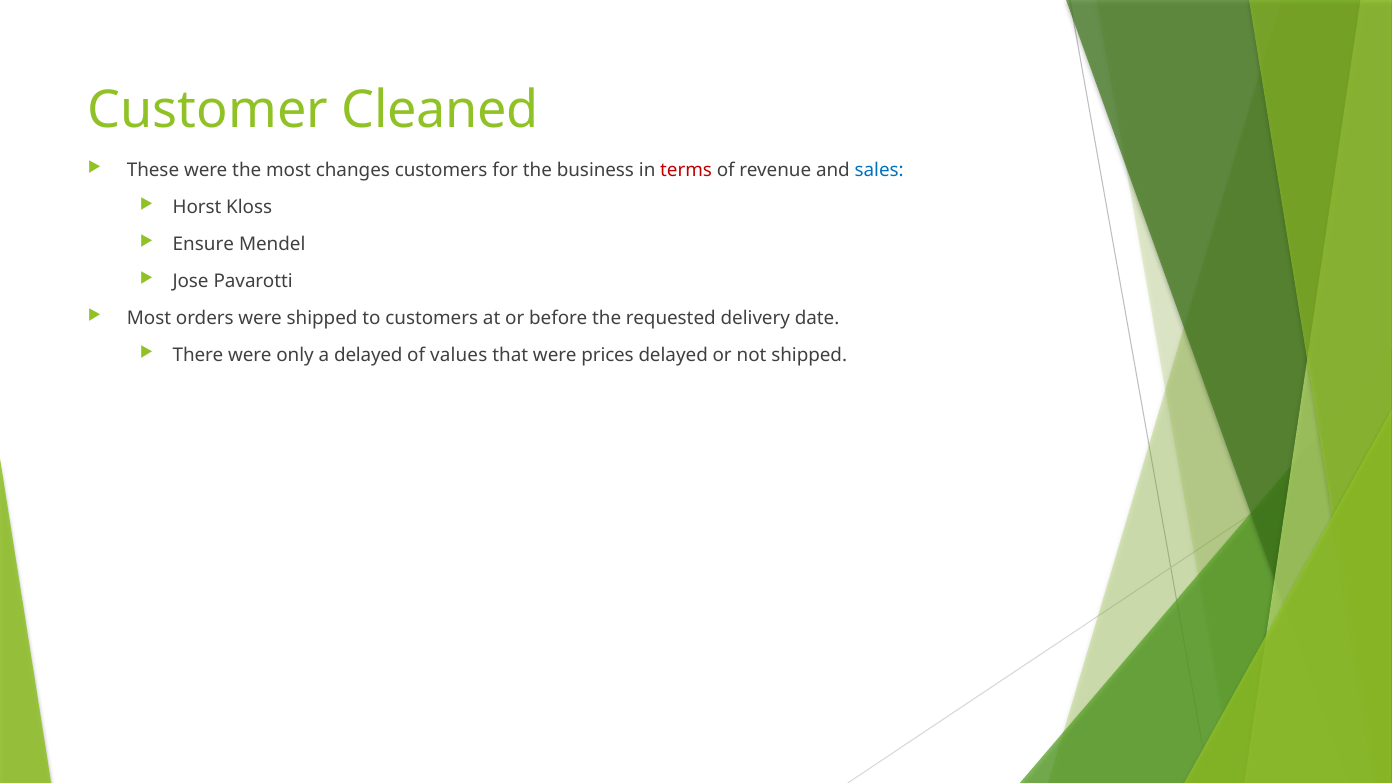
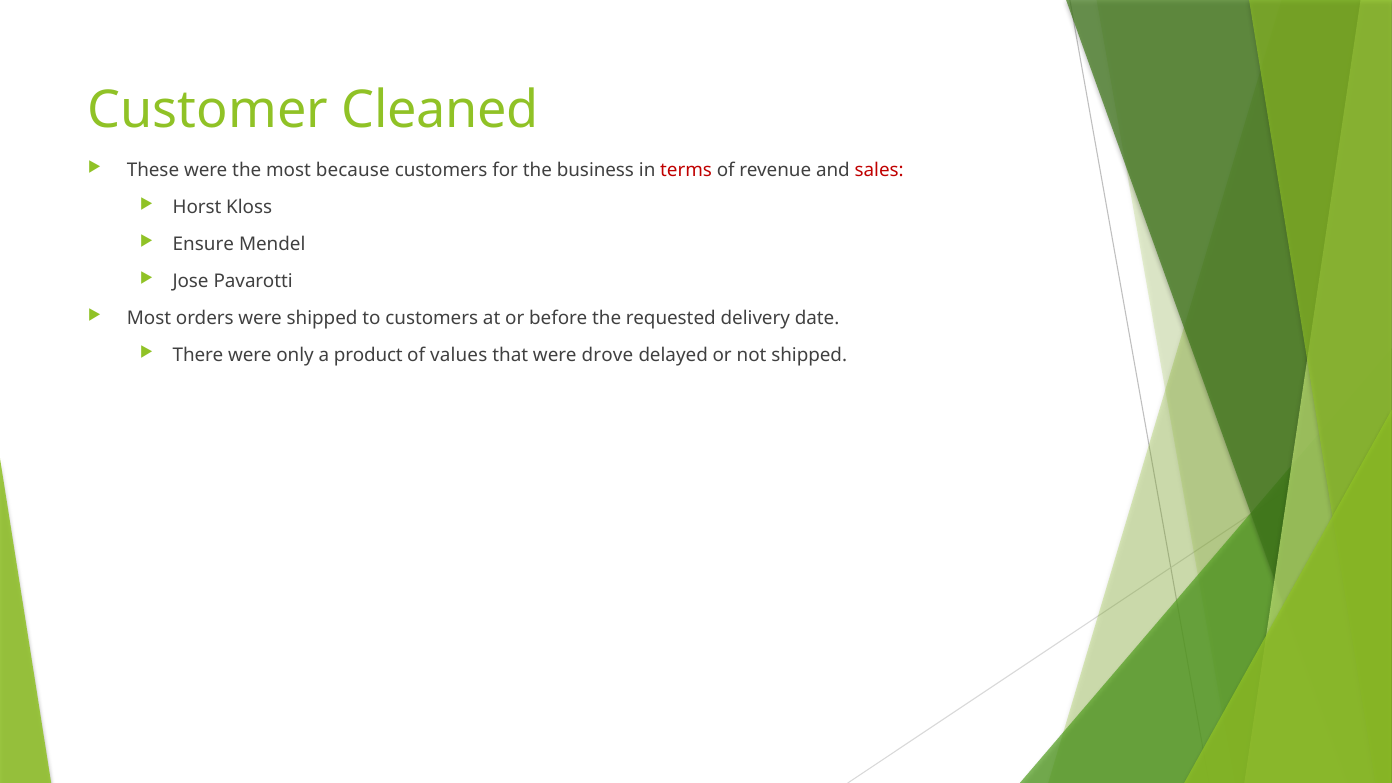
changes: changes -> because
sales colour: blue -> red
a delayed: delayed -> product
prices: prices -> drove
